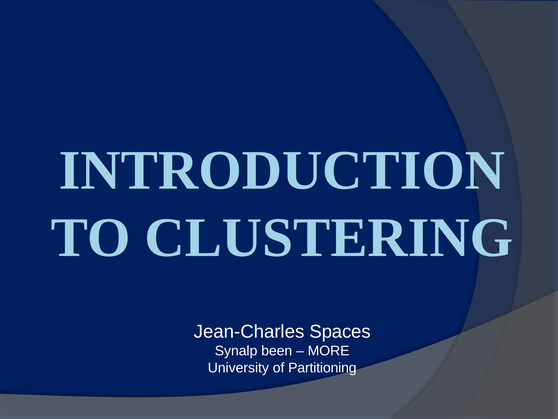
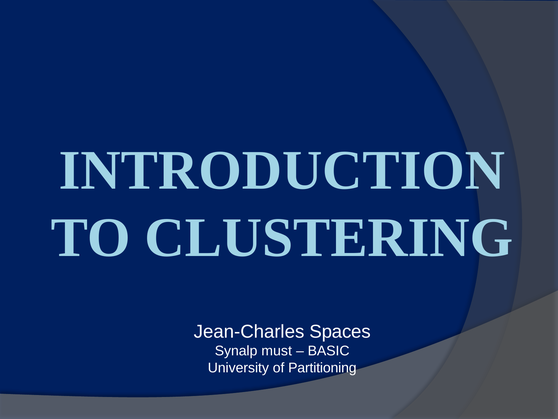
been: been -> must
MORE: MORE -> BASIC
